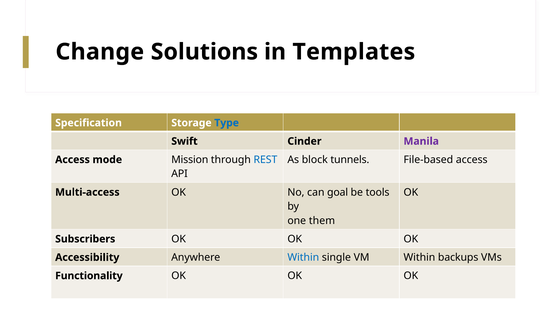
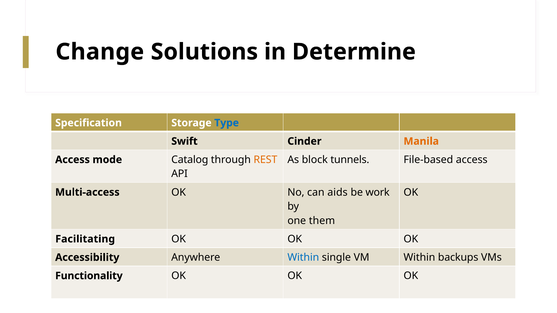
Templates: Templates -> Determine
Manila colour: purple -> orange
Mission: Mission -> Catalog
REST colour: blue -> orange
goal: goal -> aids
tools: tools -> work
Subscribers: Subscribers -> Facilitating
